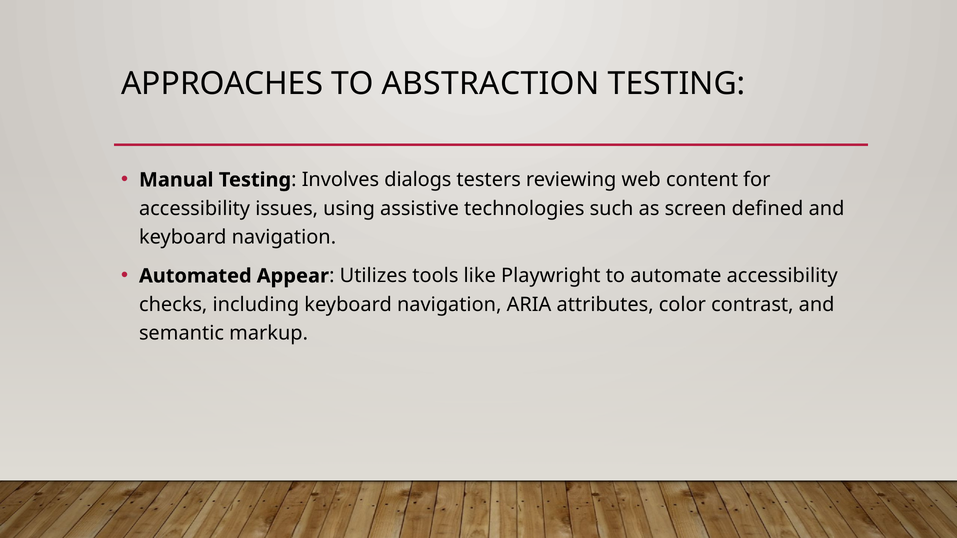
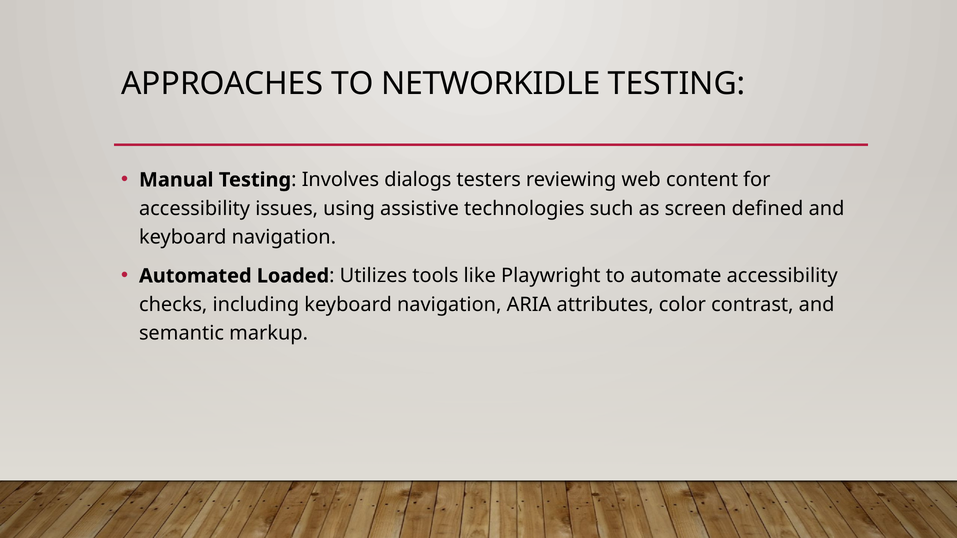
ABSTRACTION: ABSTRACTION -> NETWORKIDLE
Appear: Appear -> Loaded
